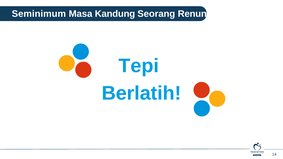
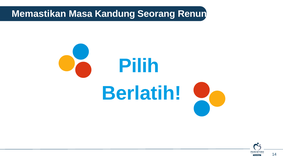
Seminimum: Seminimum -> Memastikan
Tepi: Tepi -> Pilih
